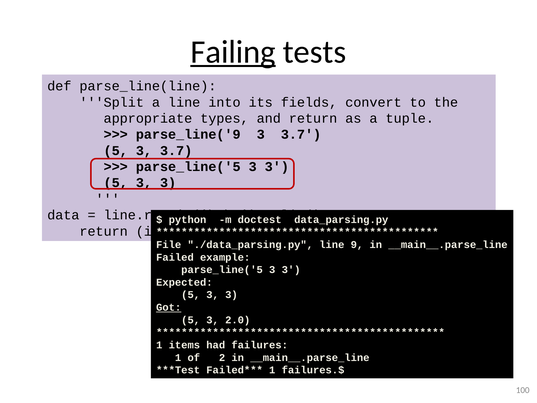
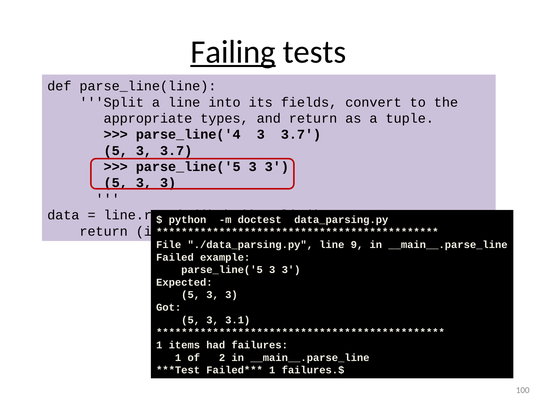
parse_line('9: parse_line('9 -> parse_line('4
Got underline: present -> none
2.0: 2.0 -> 3.1
